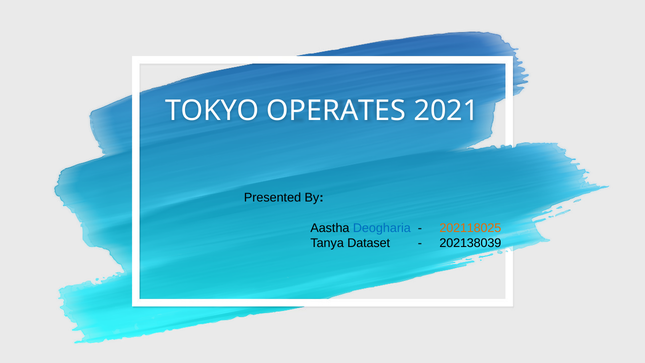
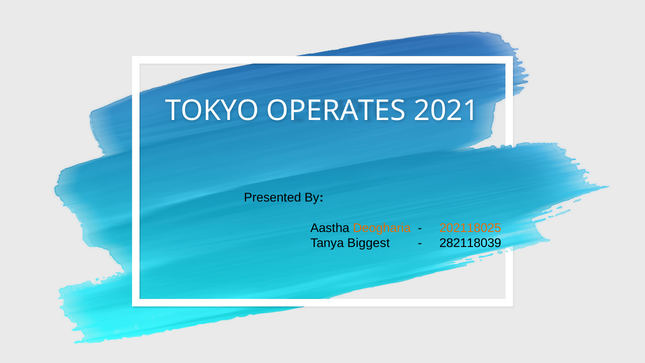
Deogharia colour: blue -> orange
Dataset: Dataset -> Biggest
202138039: 202138039 -> 282118039
